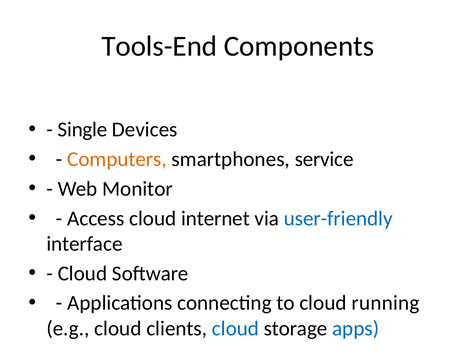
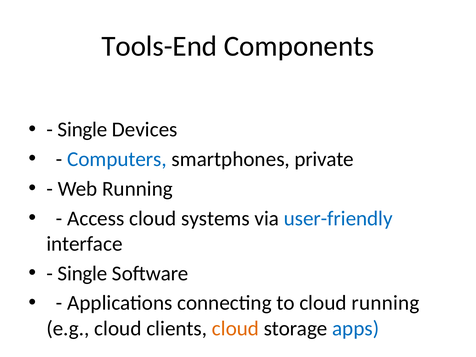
Computers colour: orange -> blue
service: service -> private
Web Monitor: Monitor -> Running
internet: internet -> systems
Cloud at (82, 273): Cloud -> Single
cloud at (235, 328) colour: blue -> orange
